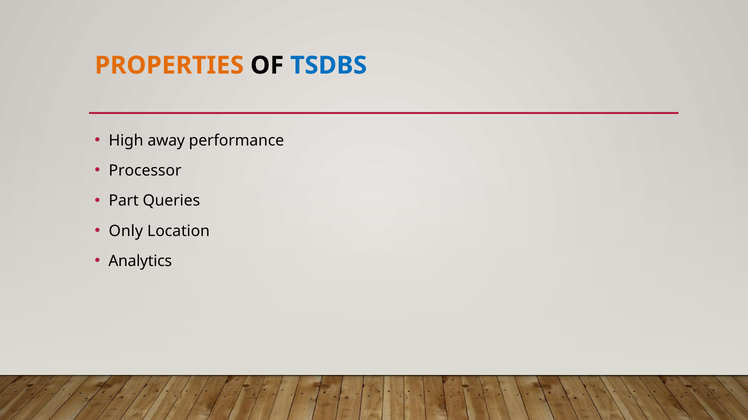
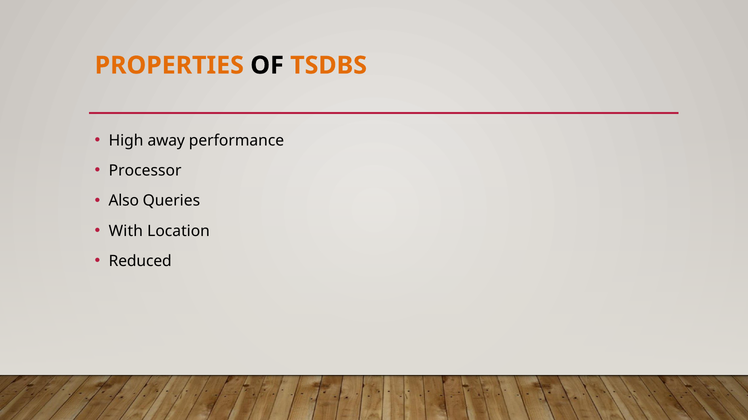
TSDBS colour: blue -> orange
Part: Part -> Also
Only: Only -> With
Analytics: Analytics -> Reduced
